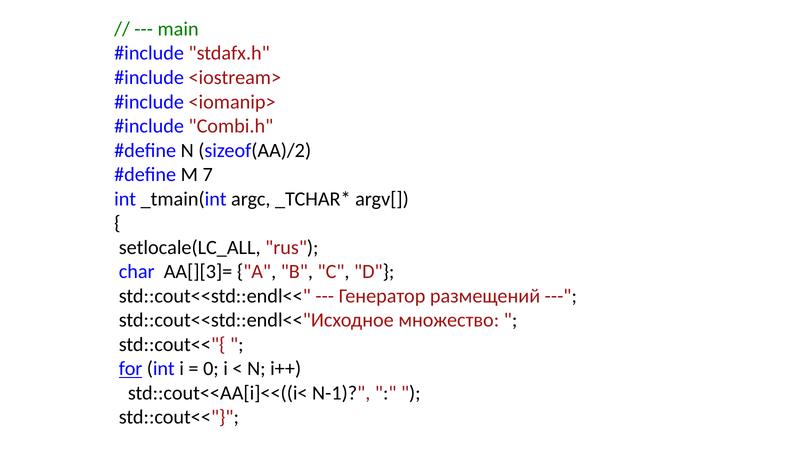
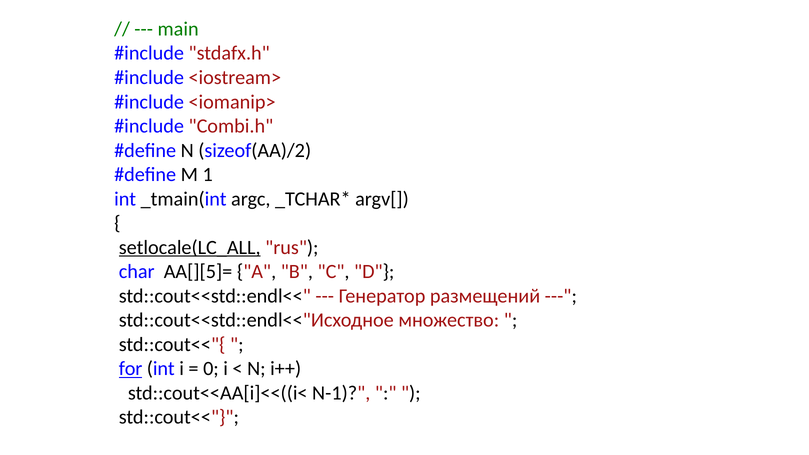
7: 7 -> 1
setlocale(LC_ALL underline: none -> present
AA[][3]=: AA[][3]= -> AA[][5]=
